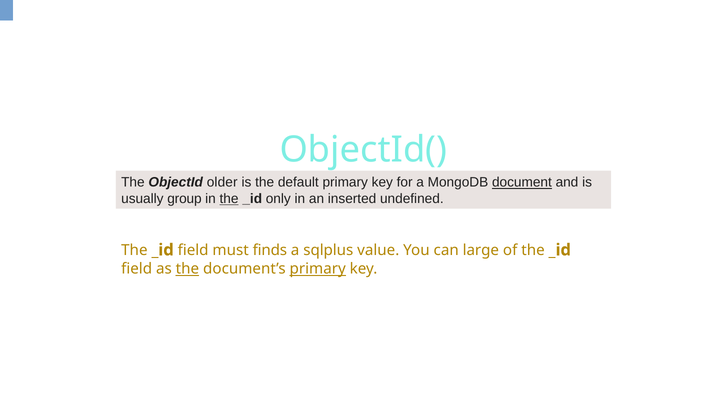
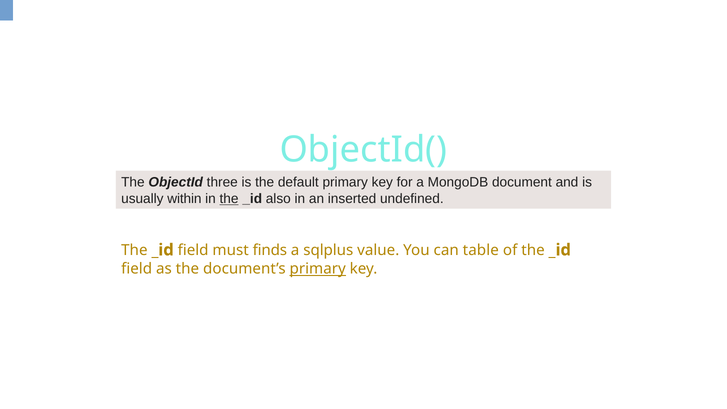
older: older -> three
document underline: present -> none
group: group -> within
only: only -> also
large: large -> table
the at (187, 269) underline: present -> none
